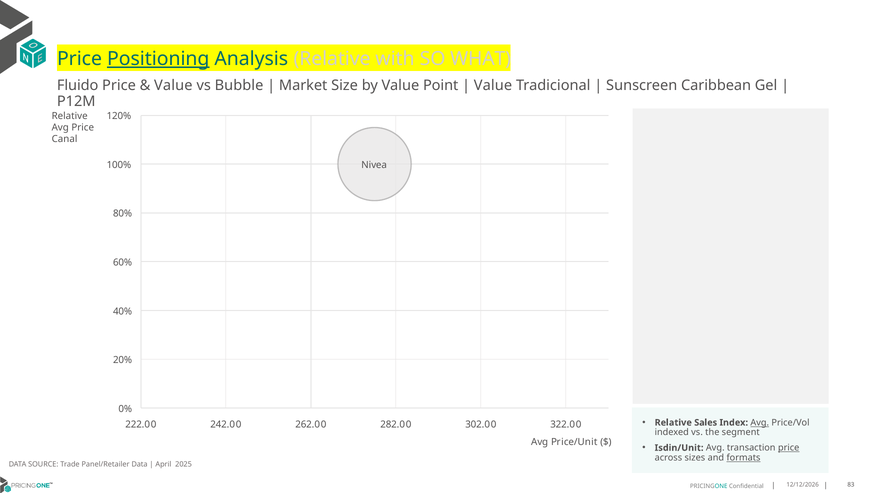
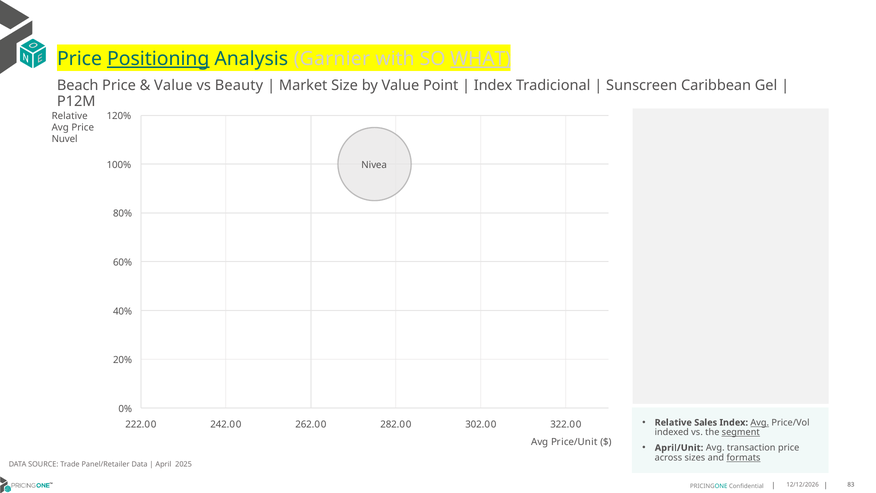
Analysis Relative: Relative -> Garnier
WHAT underline: none -> present
Fluido: Fluido -> Beach
Bubble: Bubble -> Beauty
Value at (493, 85): Value -> Index
Canal: Canal -> Nuvel
segment underline: none -> present
Isdin/Unit: Isdin/Unit -> April/Unit
price at (789, 448) underline: present -> none
